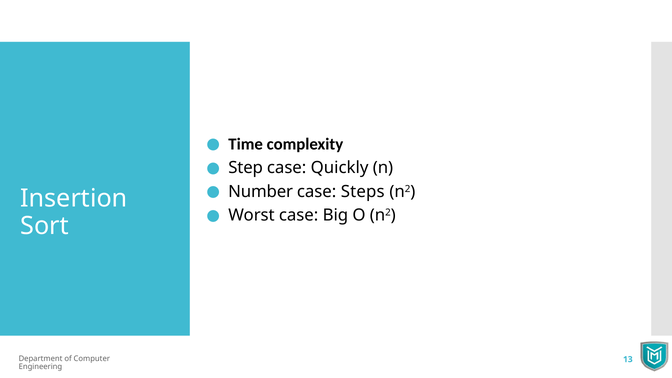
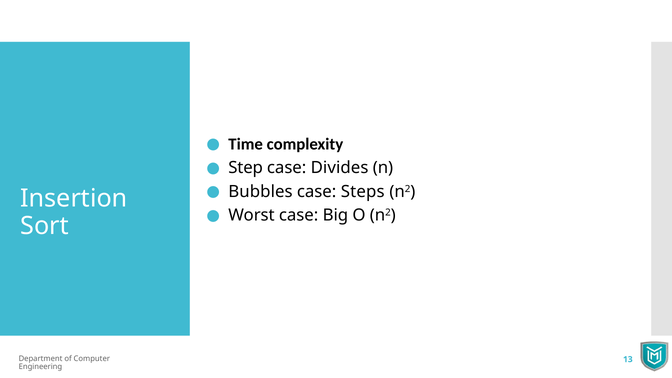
Quickly: Quickly -> Divides
Number: Number -> Bubbles
